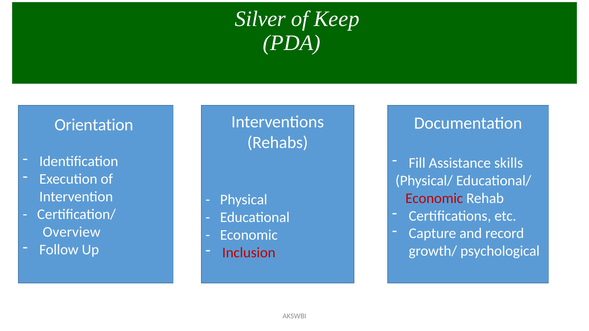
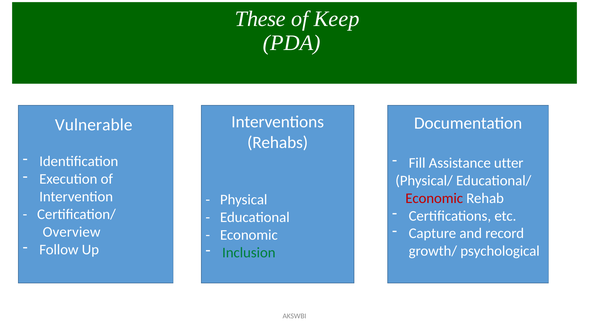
Silver: Silver -> These
Orientation: Orientation -> Vulnerable
skills: skills -> utter
Inclusion colour: red -> green
